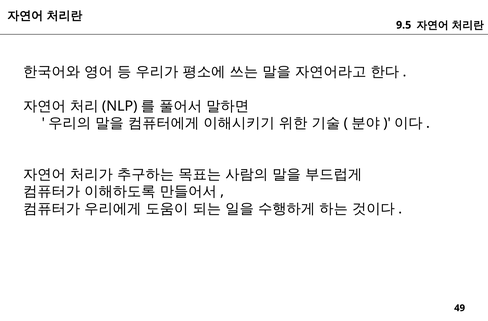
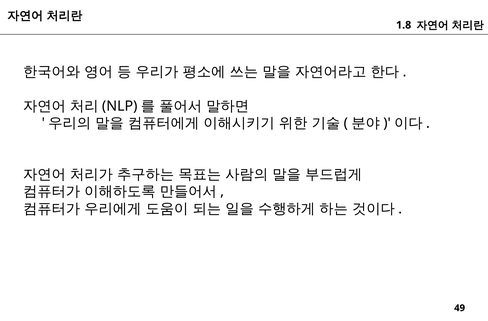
9.5: 9.5 -> 1.8
